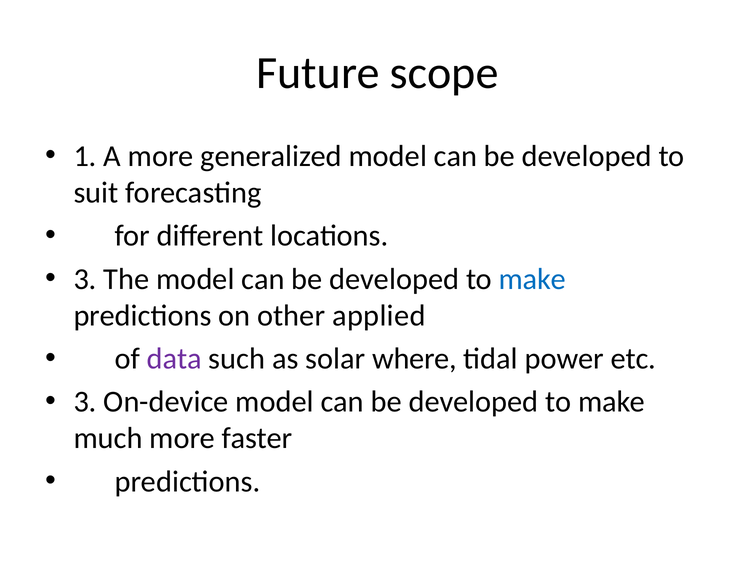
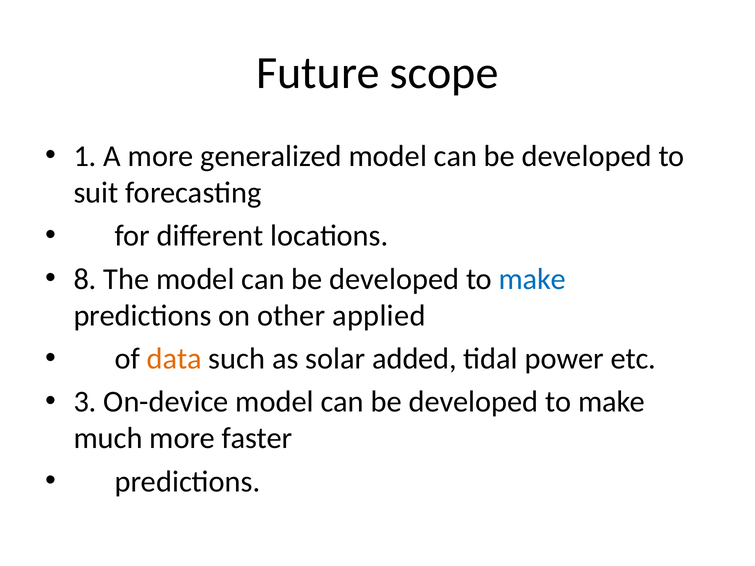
3 at (85, 279): 3 -> 8
data colour: purple -> orange
where: where -> added
